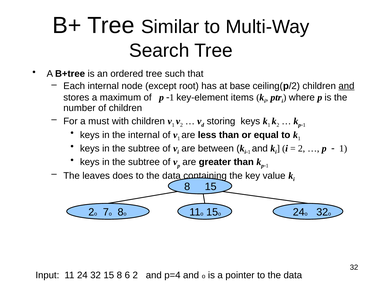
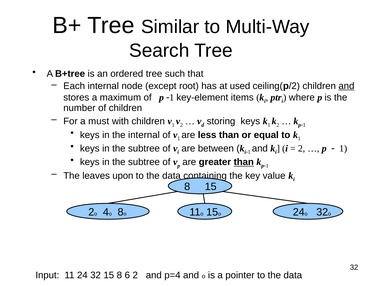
base: base -> used
than at (244, 162) underline: none -> present
does: does -> upon
7: 7 -> 4
